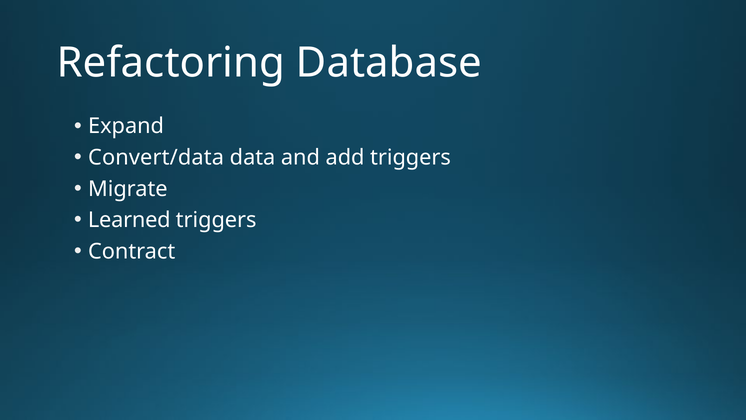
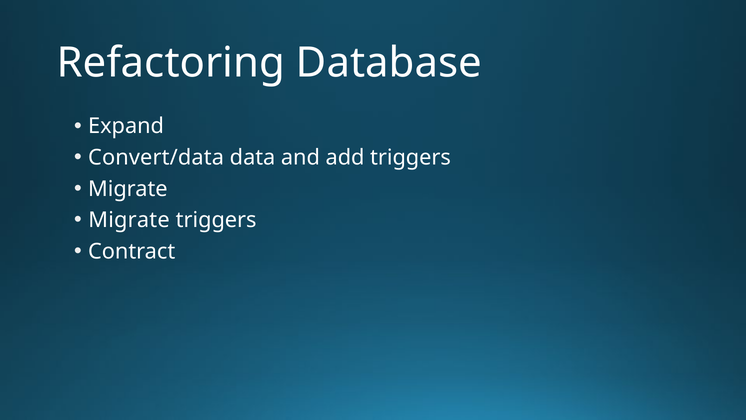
Learned at (129, 220): Learned -> Migrate
